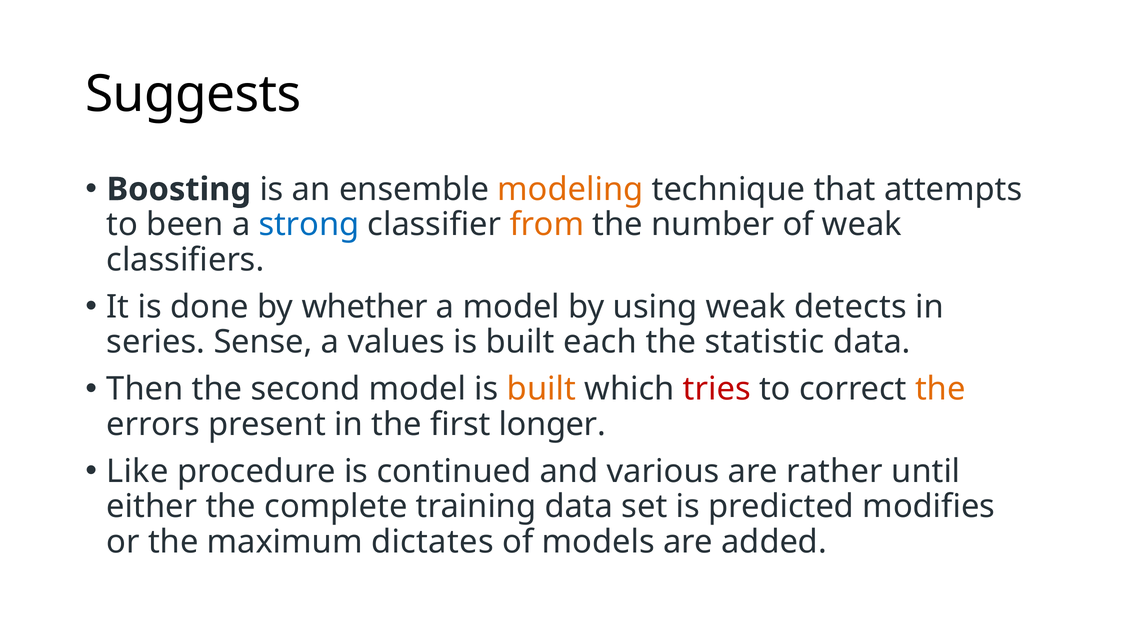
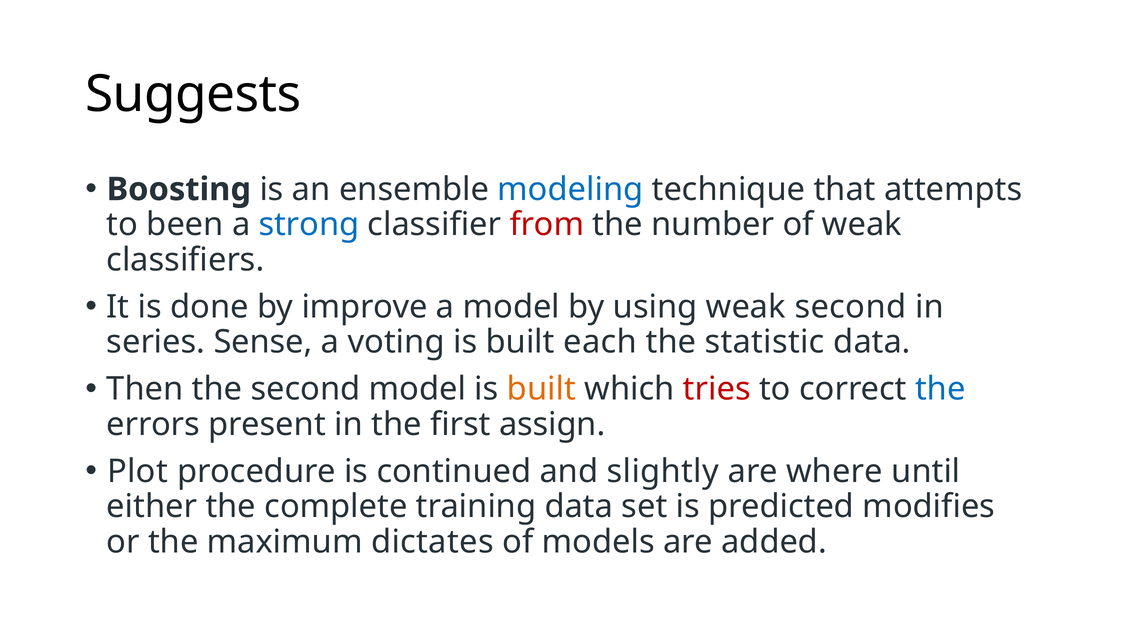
modeling colour: orange -> blue
from colour: orange -> red
whether: whether -> improve
weak detects: detects -> second
values: values -> voting
the at (940, 389) colour: orange -> blue
longer: longer -> assign
Like: Like -> Plot
various: various -> slightly
rather: rather -> where
